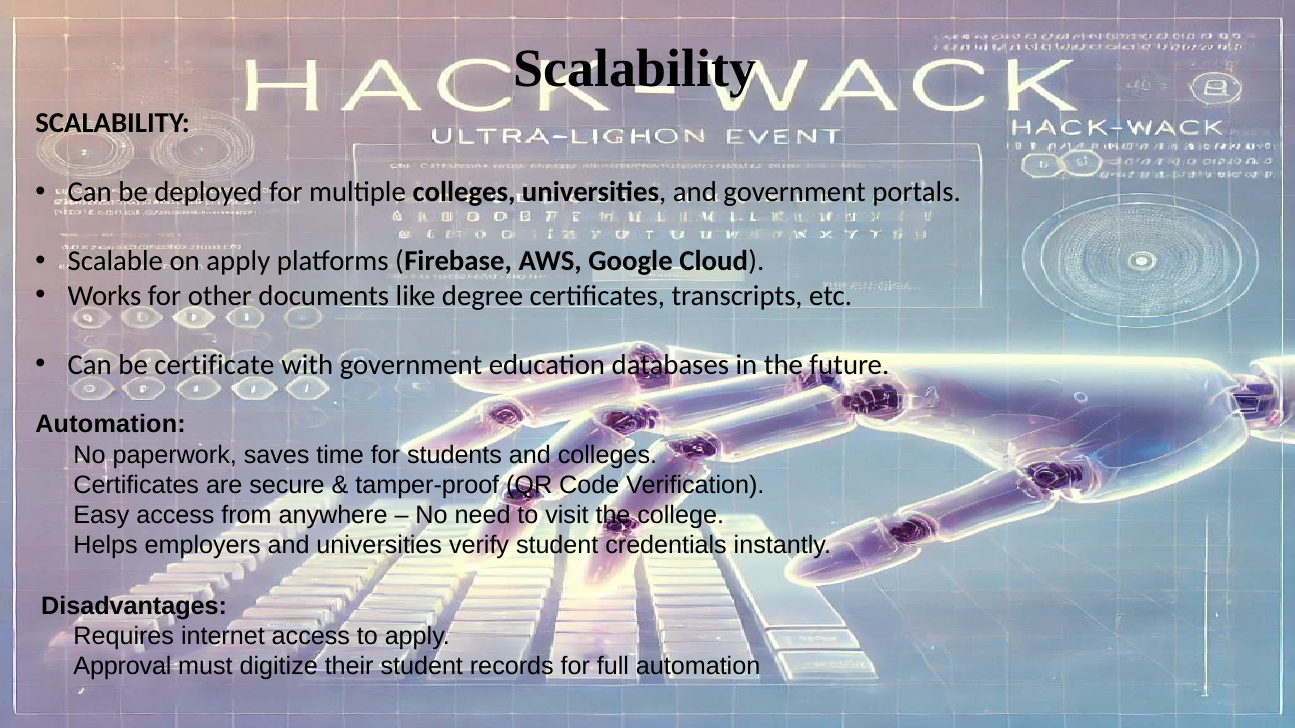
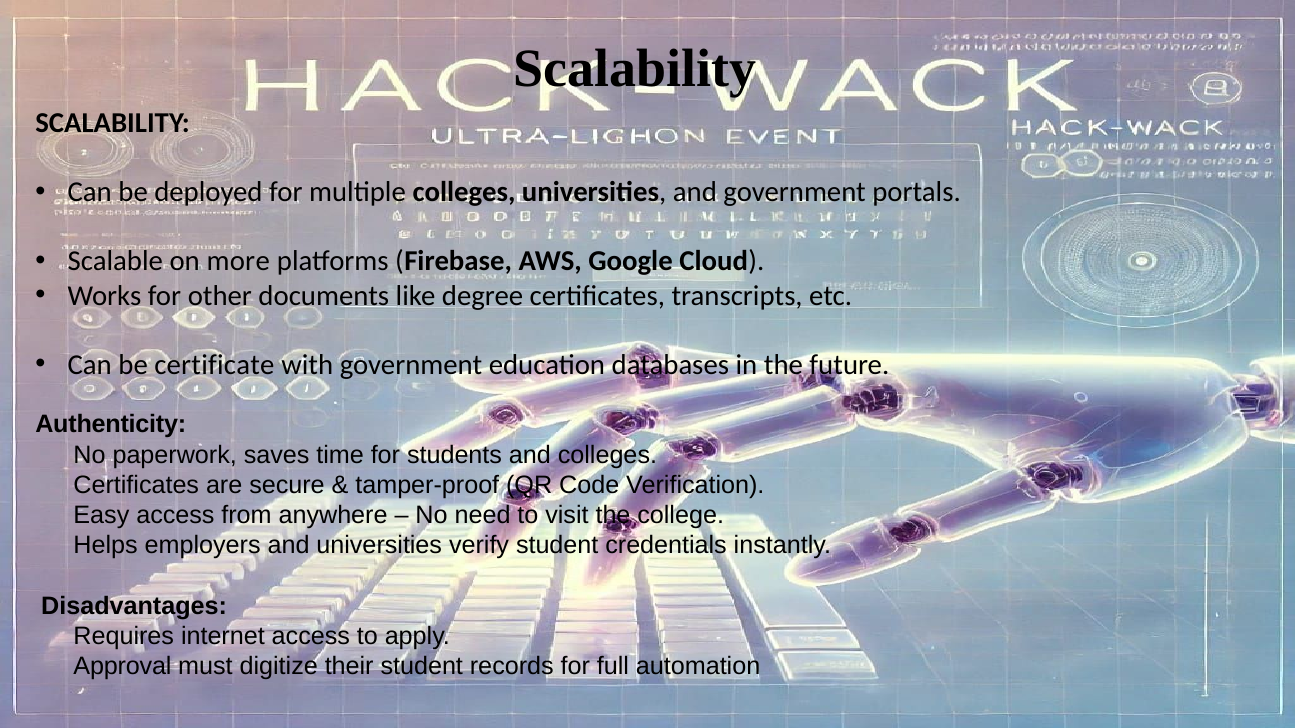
on apply: apply -> more
Automation at (111, 425): Automation -> Authenticity
